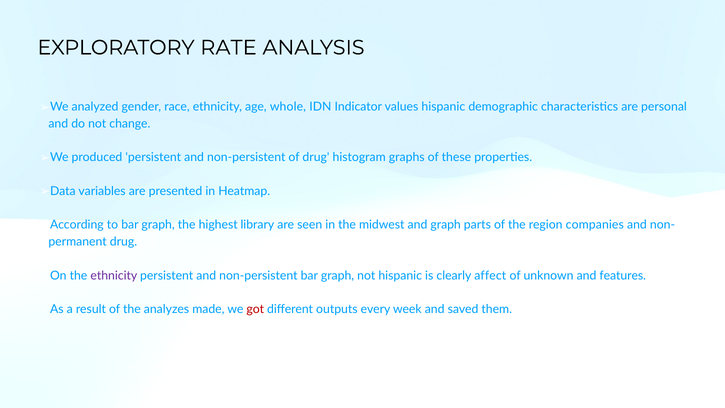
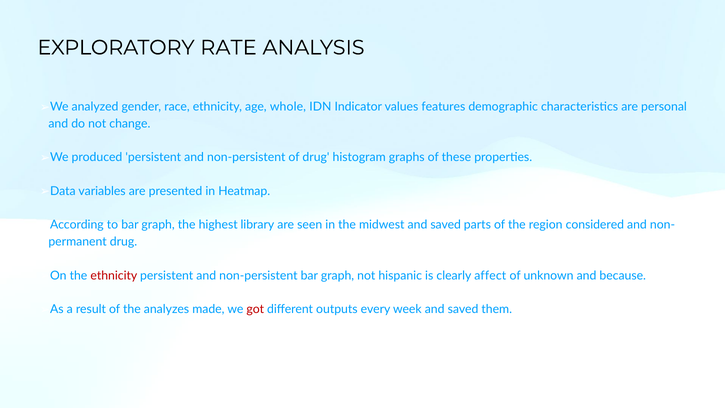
values hispanic: hispanic -> features
midwest and graph: graph -> saved
companies: companies -> considered
ethnicity at (114, 275) colour: purple -> red
features: features -> because
